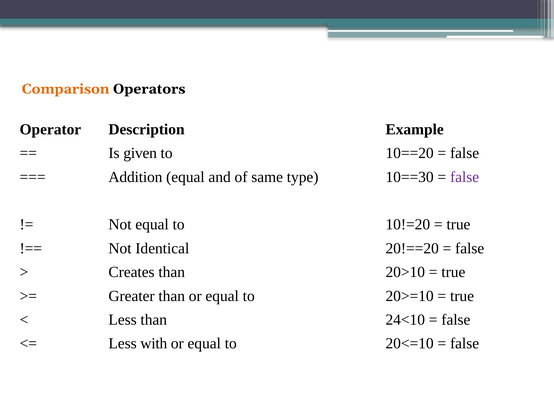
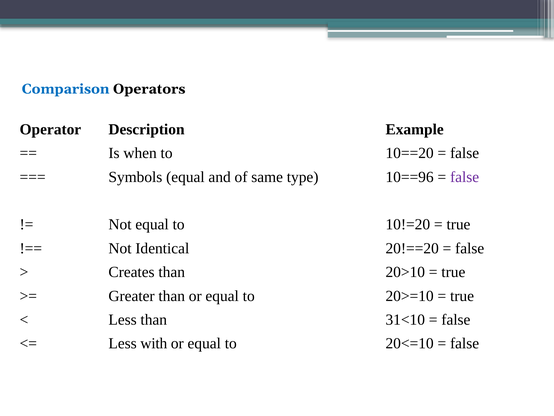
Comparison colour: orange -> blue
given: given -> when
Addition: Addition -> Symbols
10==30: 10==30 -> 10==96
24<10: 24<10 -> 31<10
